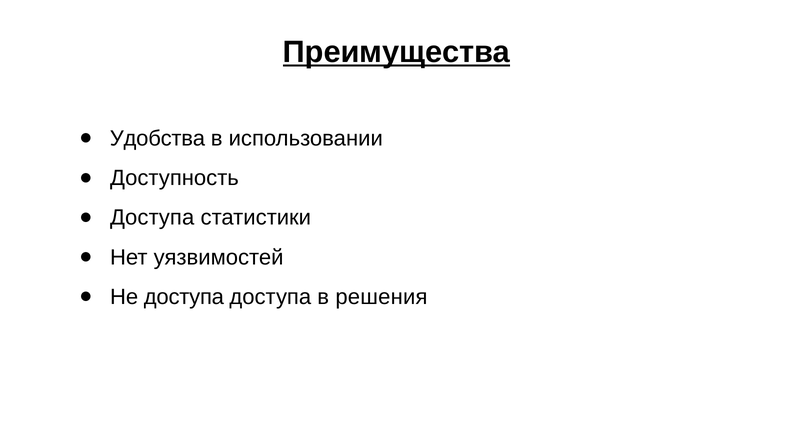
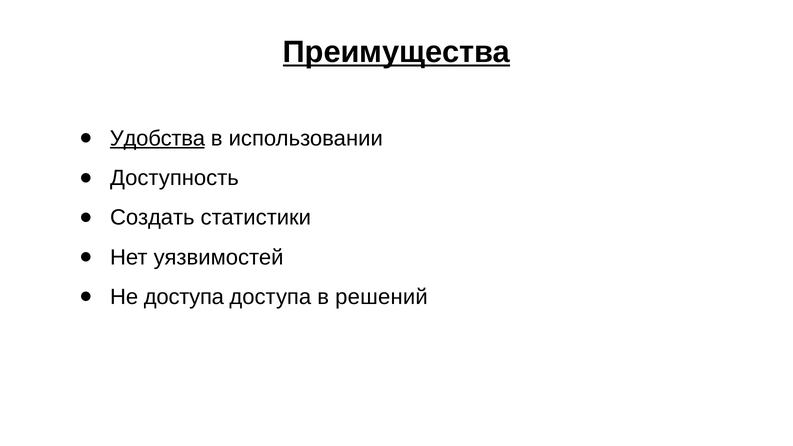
Удобства underline: none -> present
Доступа at (152, 218): Доступа -> Создать
решения: решения -> решений
